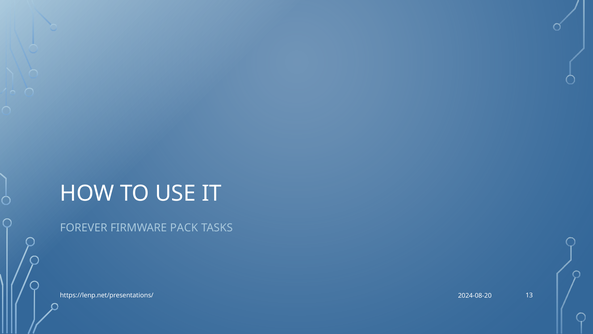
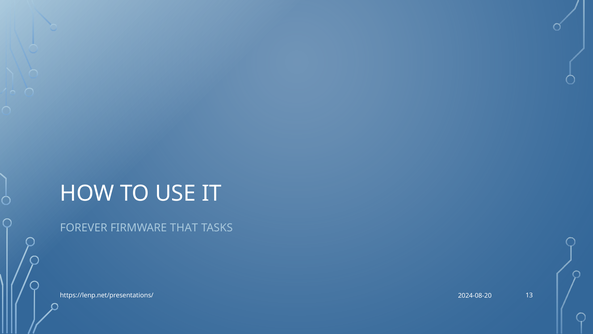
PACK: PACK -> THAT
